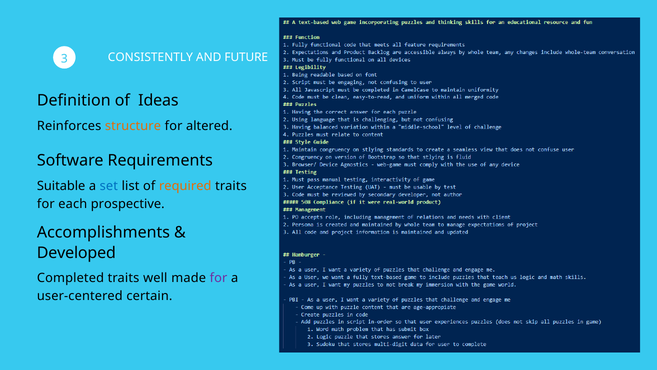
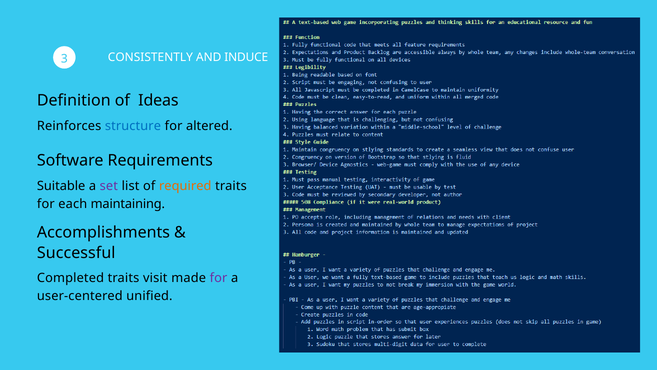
FUTURE: FUTURE -> INDUCE
structure colour: orange -> blue
set colour: blue -> purple
prospective: prospective -> maintaining
Developed: Developed -> Successful
well: well -> visit
certain: certain -> unified
